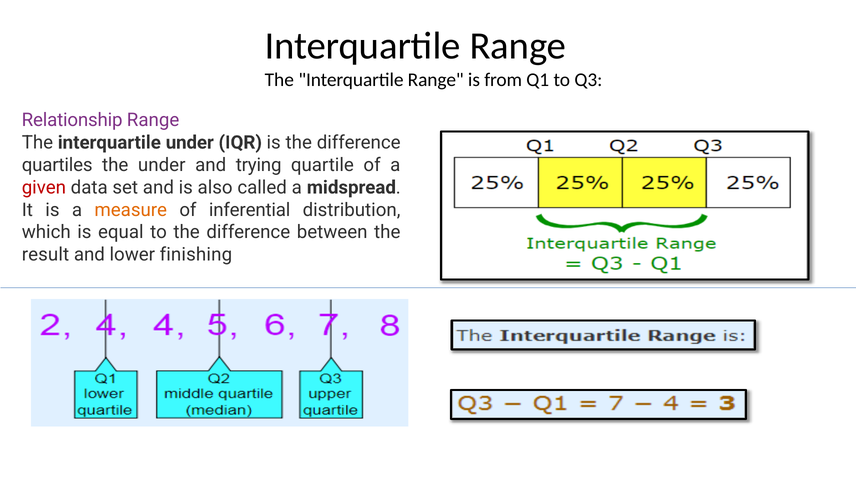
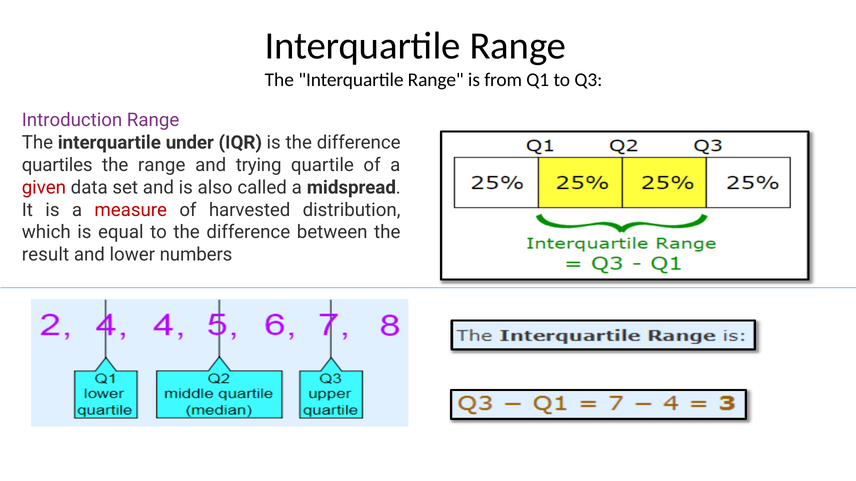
Relationship: Relationship -> Introduction
the under: under -> range
measure colour: orange -> red
inferential: inferential -> harvested
finishing: finishing -> numbers
